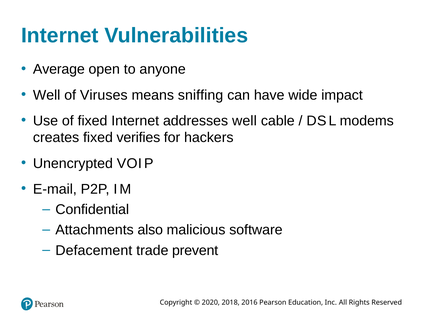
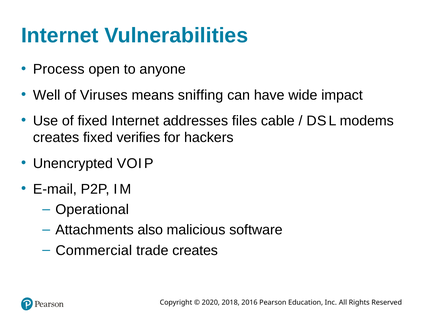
Average: Average -> Process
addresses well: well -> files
Confidential: Confidential -> Operational
Defacement: Defacement -> Commercial
trade prevent: prevent -> creates
